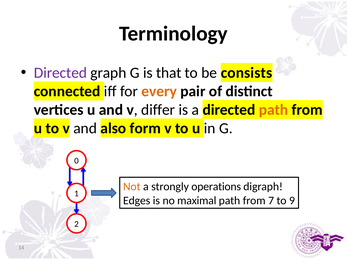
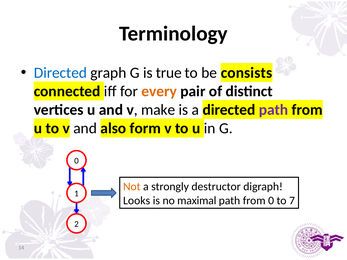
Directed at (60, 73) colour: purple -> blue
that: that -> true
differ: differ -> make
path at (274, 110) colour: orange -> purple
operations: operations -> destructor
Edges: Edges -> Looks
from 7: 7 -> 0
9: 9 -> 7
